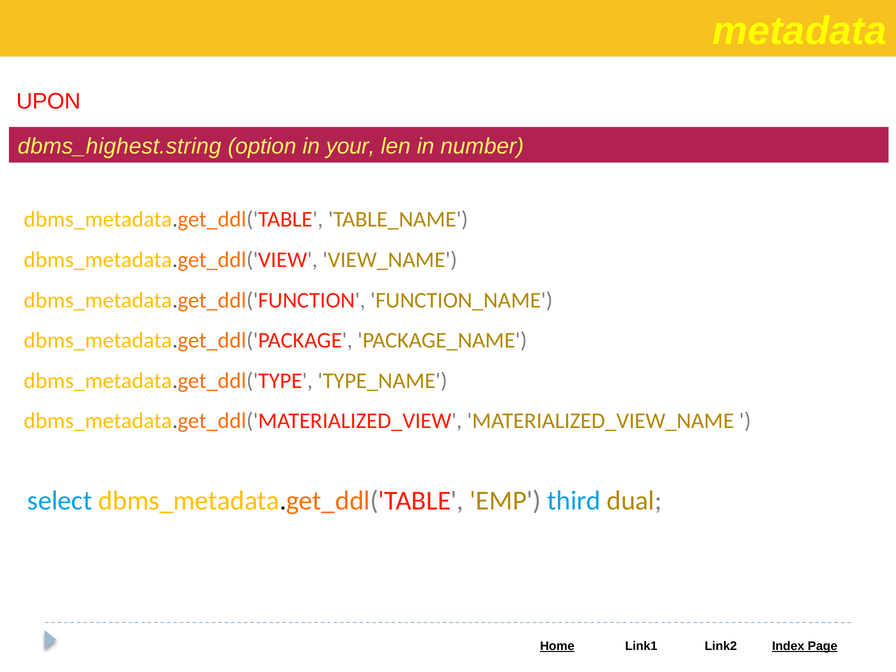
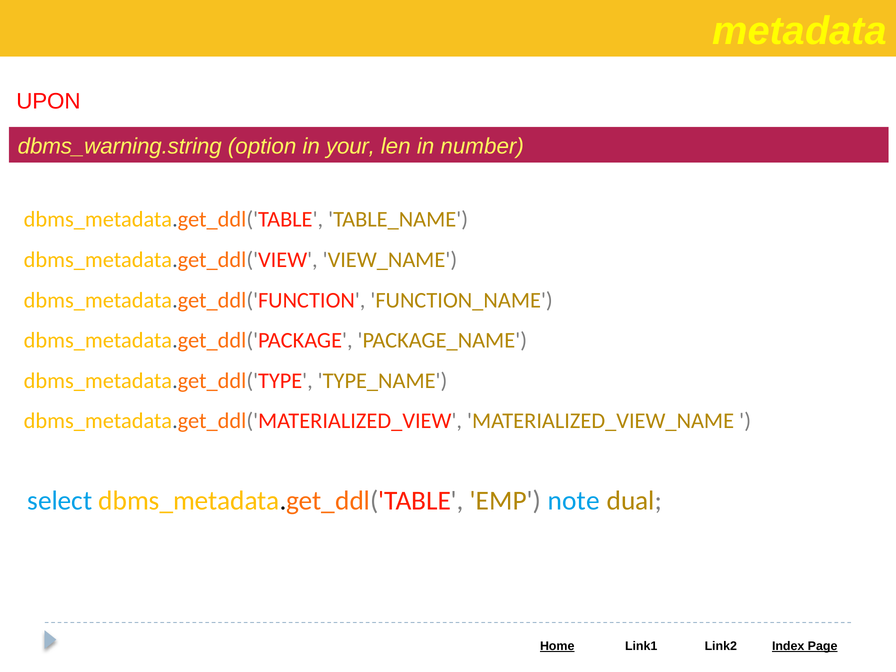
dbms_highest.string: dbms_highest.string -> dbms_warning.string
third: third -> note
